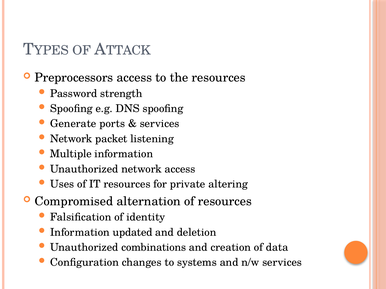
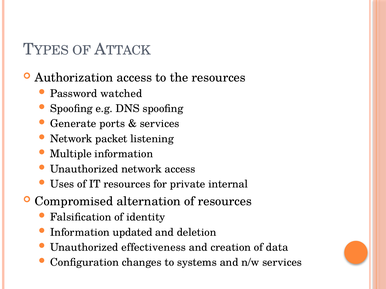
Preprocessors: Preprocessors -> Authorization
strength: strength -> watched
altering: altering -> internal
combinations: combinations -> effectiveness
